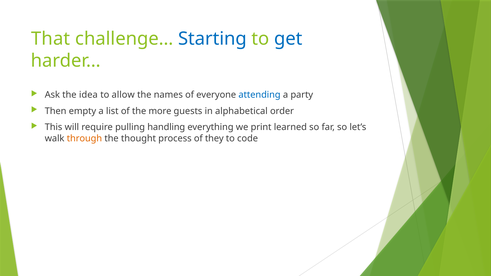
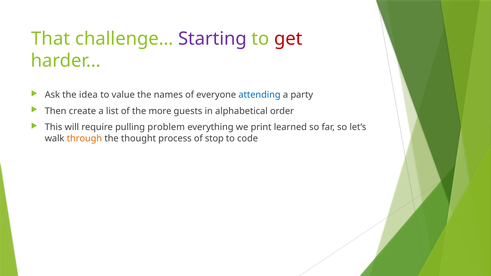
Starting colour: blue -> purple
get colour: blue -> red
allow: allow -> value
empty: empty -> create
handling: handling -> problem
they: they -> stop
